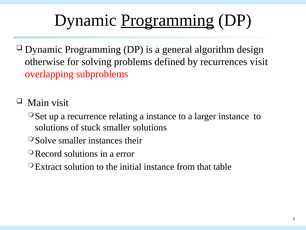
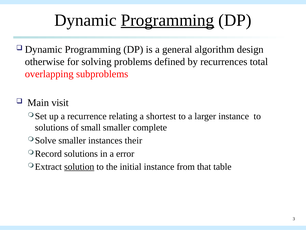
recurrences visit: visit -> total
a instance: instance -> shortest
stuck: stuck -> small
smaller solutions: solutions -> complete
solution underline: none -> present
